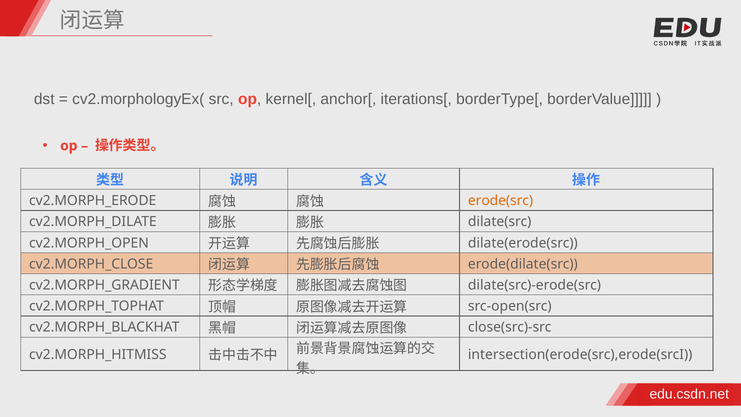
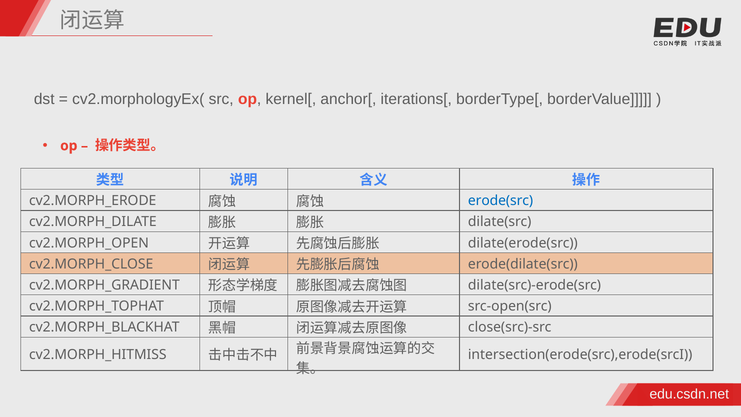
erode(src colour: orange -> blue
